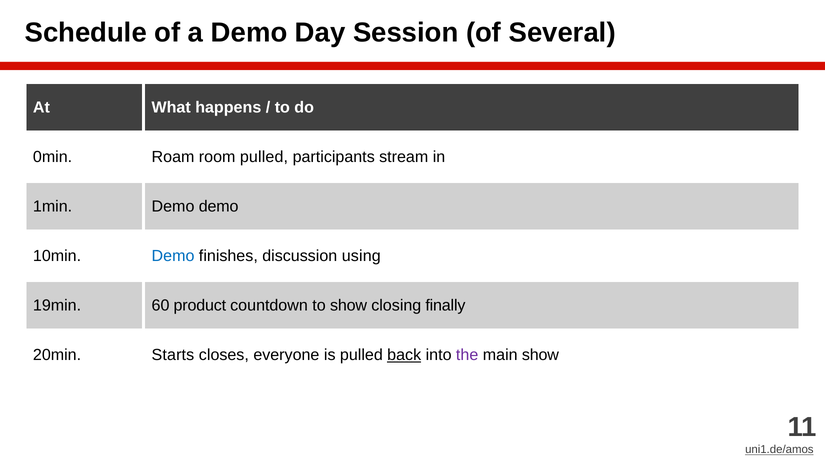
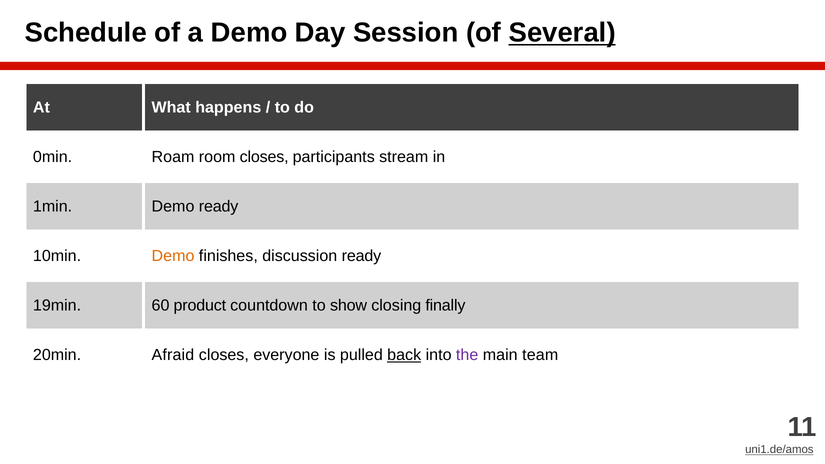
Several underline: none -> present
room pulled: pulled -> closes
Demo demo: demo -> ready
Demo at (173, 256) colour: blue -> orange
discussion using: using -> ready
Starts: Starts -> Afraid
main show: show -> team
